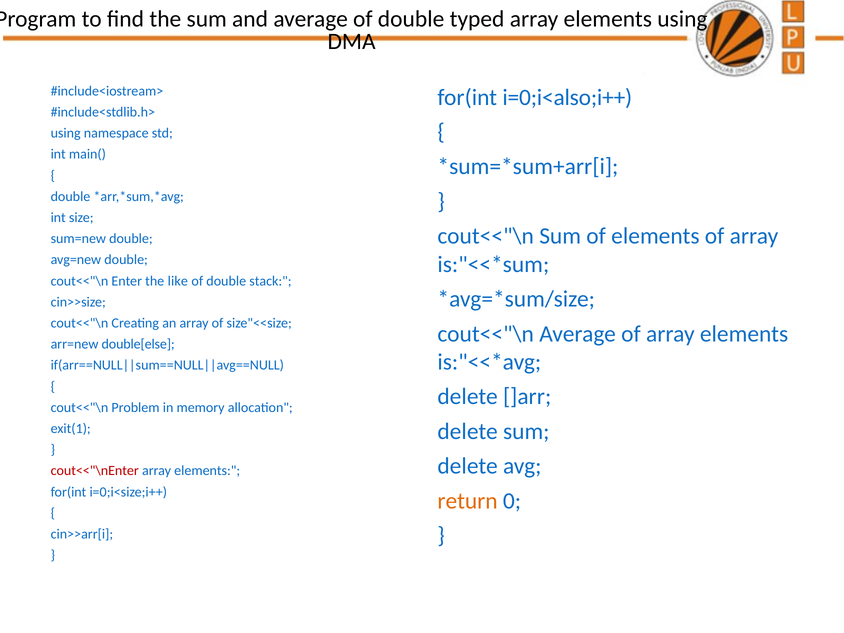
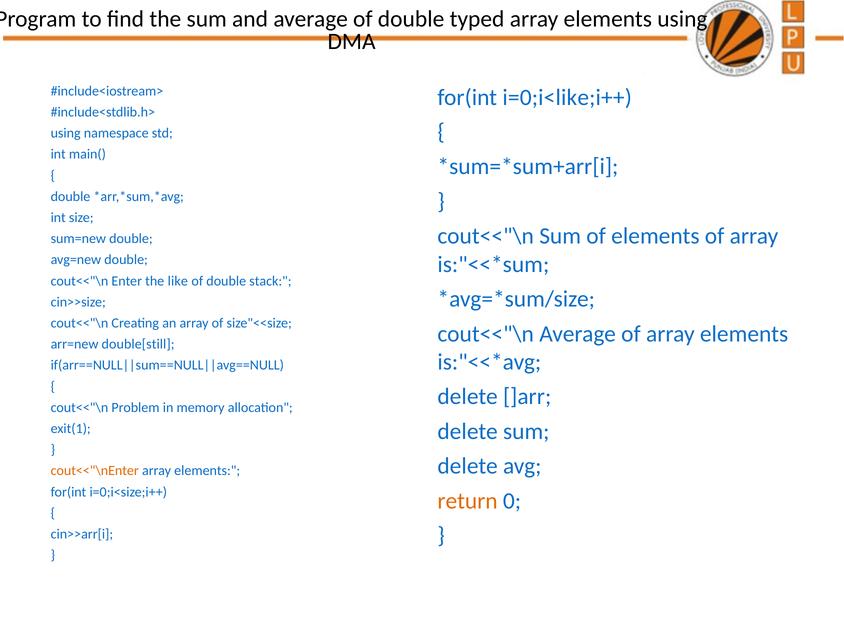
i=0;i<also;i++: i=0;i<also;i++ -> i=0;i<like;i++
double[else: double[else -> double[still
cout<<"\nEnter colour: red -> orange
